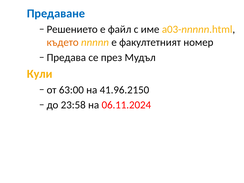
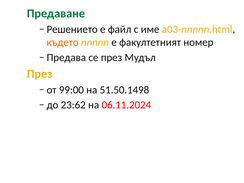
Предаване colour: blue -> green
Кули at (40, 74): Кули -> През
63:00: 63:00 -> 99:00
41.96.2150: 41.96.2150 -> 51.50.1498
23:58: 23:58 -> 23:62
